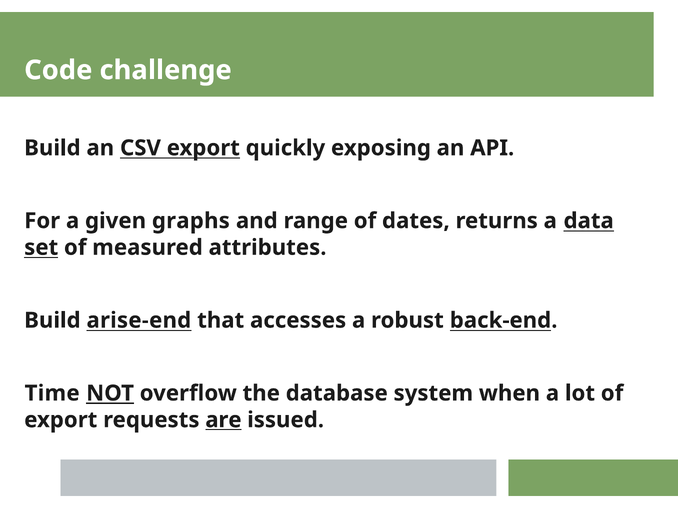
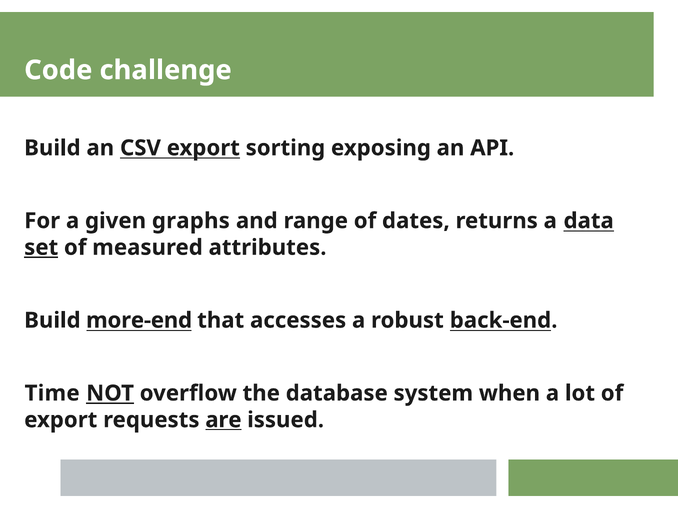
quickly: quickly -> sorting
set underline: none -> present
arise-end: arise-end -> more-end
